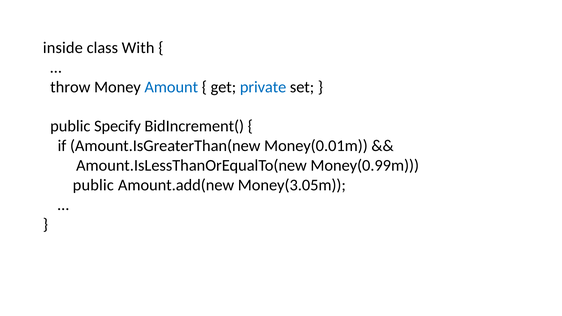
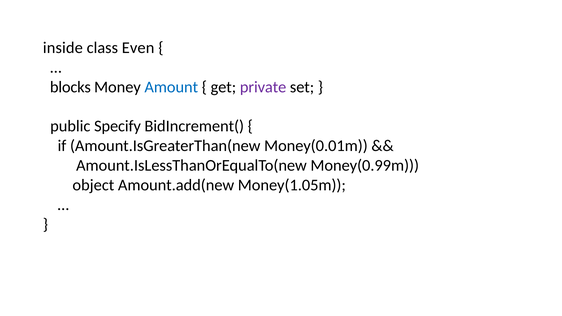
With: With -> Even
throw: throw -> blocks
private colour: blue -> purple
public at (93, 185): public -> object
Money(3.05m: Money(3.05m -> Money(1.05m
